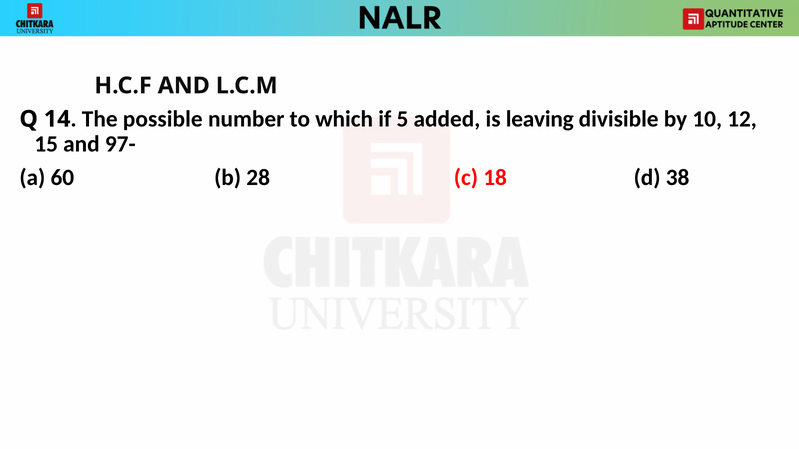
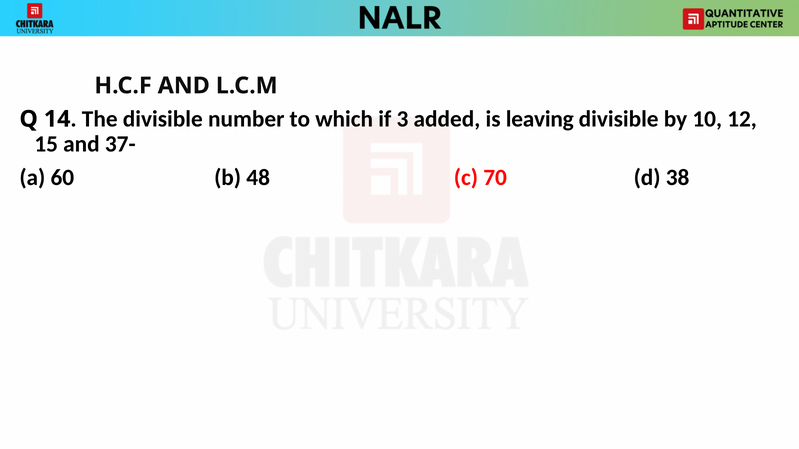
The possible: possible -> divisible
5: 5 -> 3
97-: 97- -> 37-
28: 28 -> 48
18: 18 -> 70
